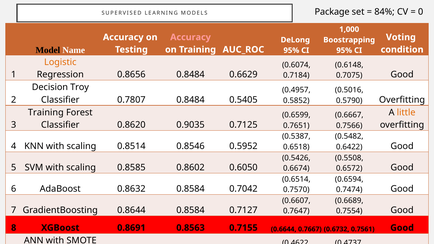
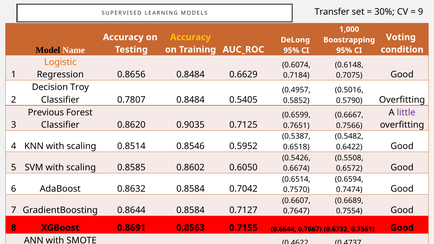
Package: Package -> Transfer
84%: 84% -> 30%
0 at (421, 12): 0 -> 9
Accuracy at (191, 37) colour: pink -> yellow
Training at (46, 112): Training -> Previous
little colour: orange -> purple
